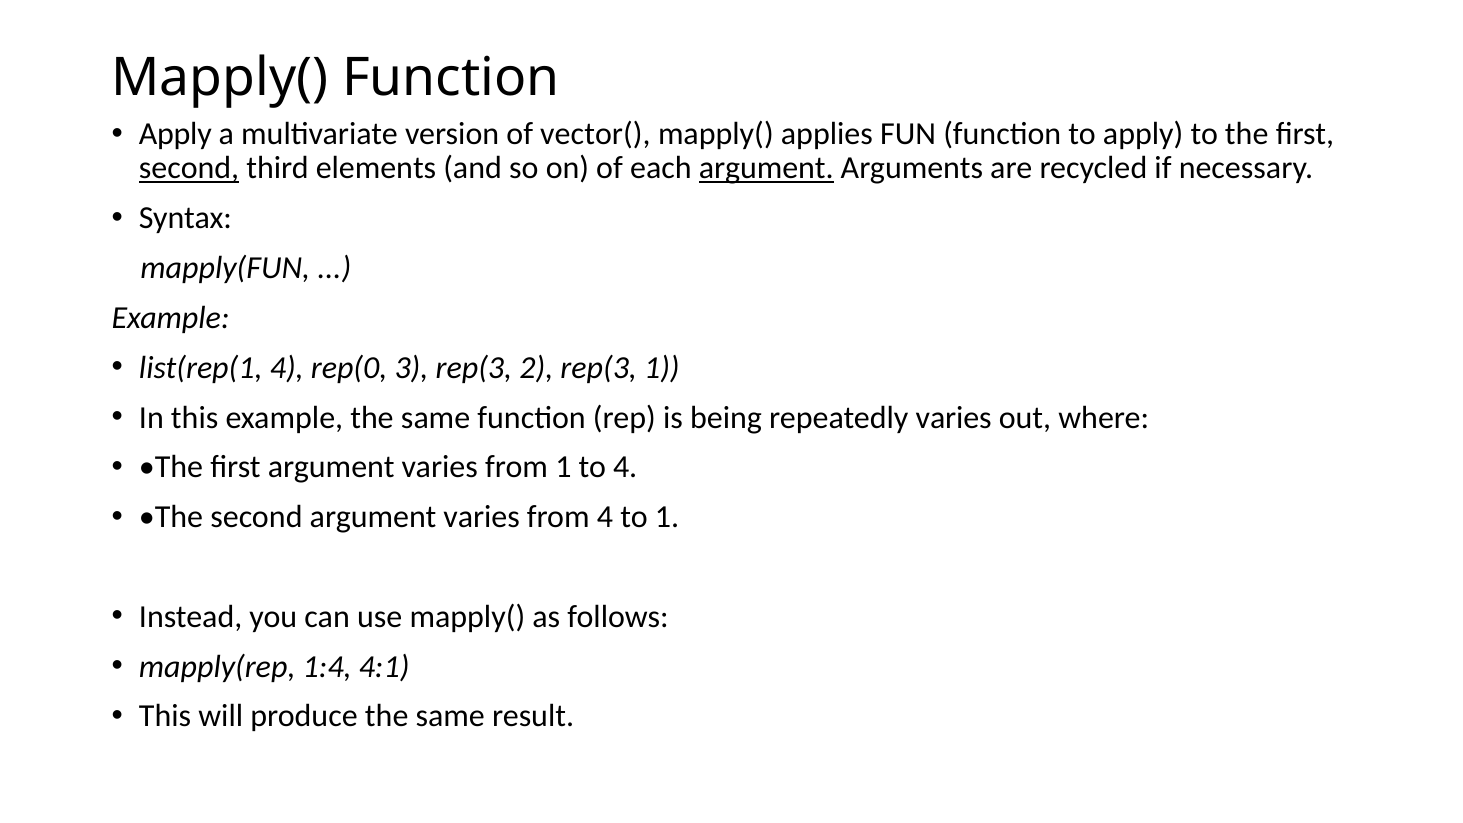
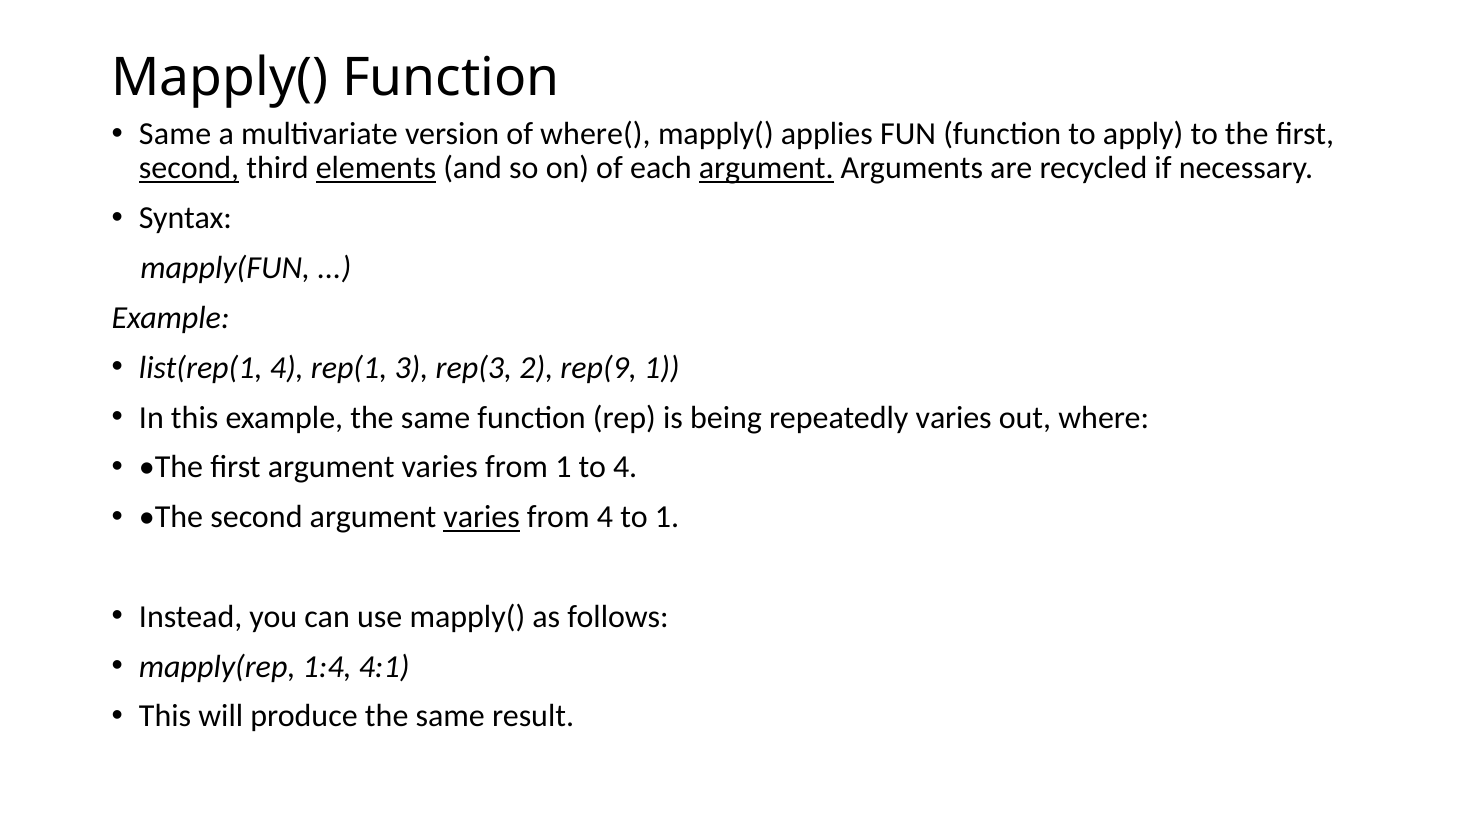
Apply at (175, 134): Apply -> Same
vector(: vector( -> where(
elements underline: none -> present
rep(0: rep(0 -> rep(1
2 rep(3: rep(3 -> rep(9
varies at (482, 517) underline: none -> present
